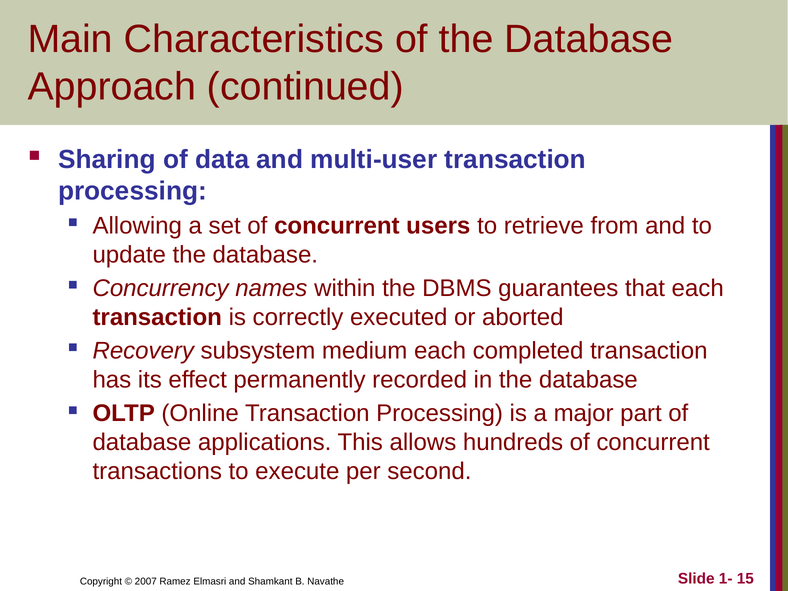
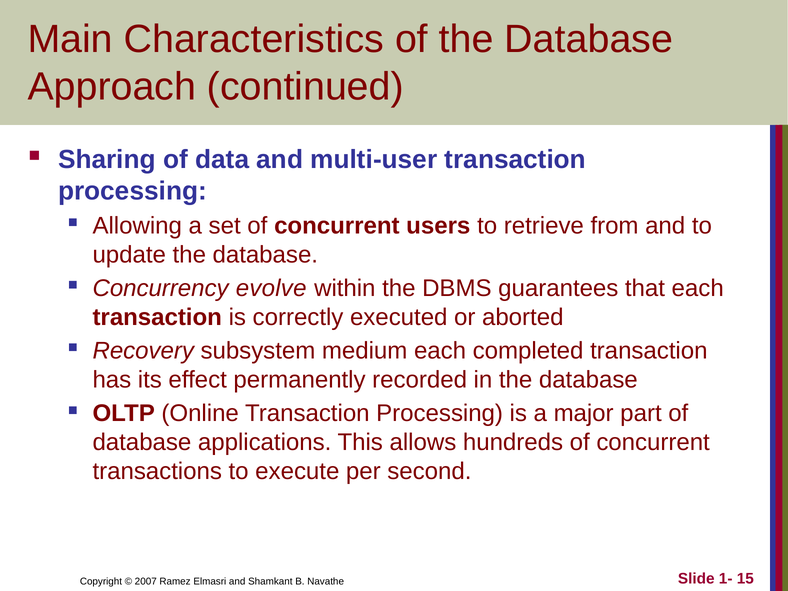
names: names -> evolve
